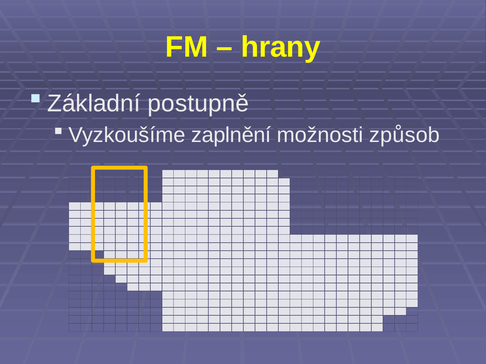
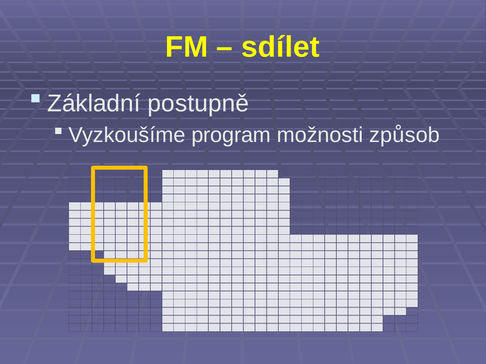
hrany: hrany -> sdílet
zaplnění: zaplnění -> program
